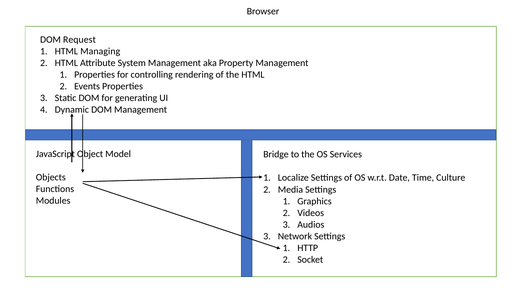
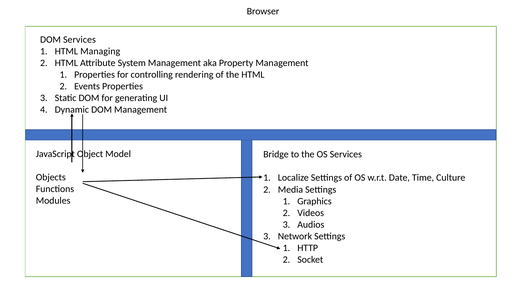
DOM Request: Request -> Services
